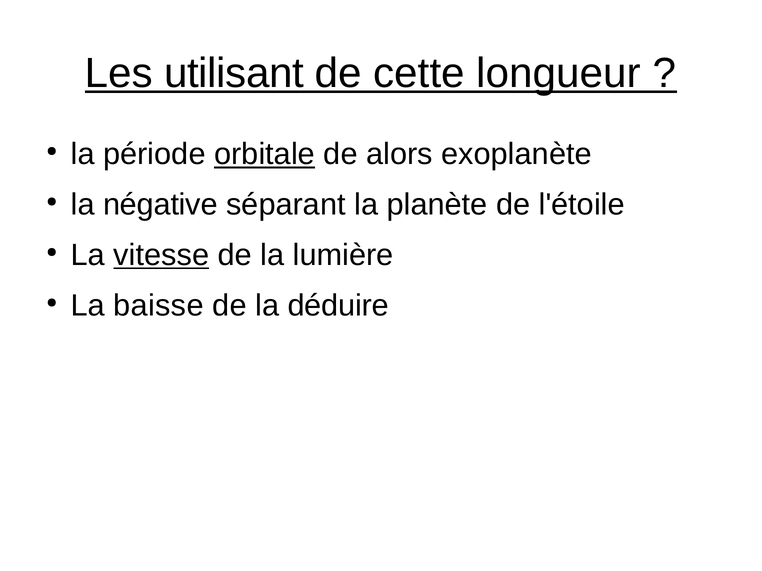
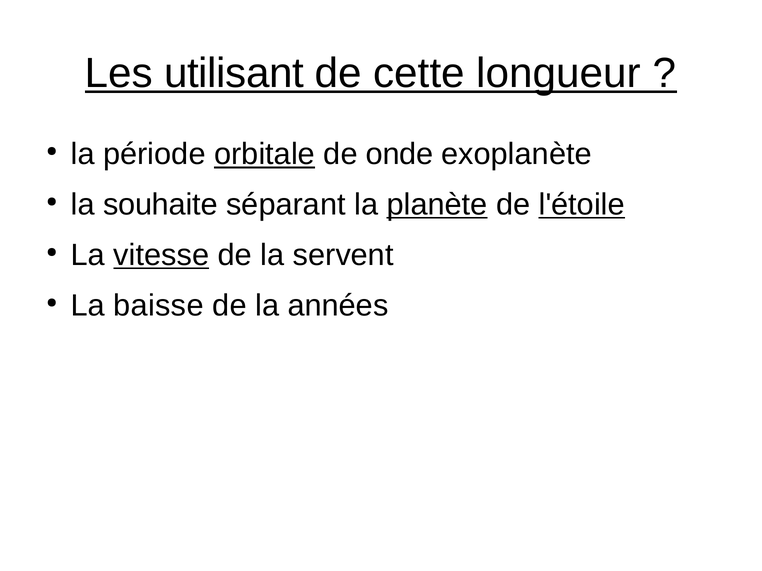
alors: alors -> onde
négative: négative -> souhaite
planète underline: none -> present
l'étoile underline: none -> present
lumière: lumière -> servent
déduire: déduire -> années
